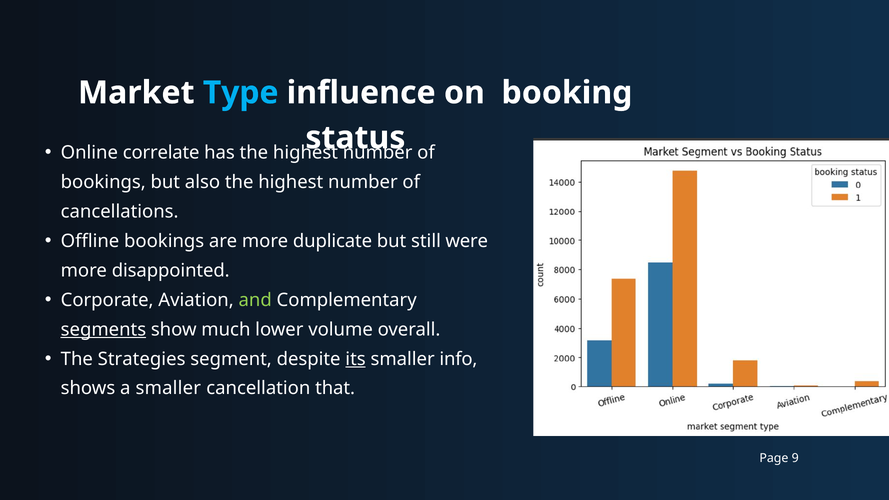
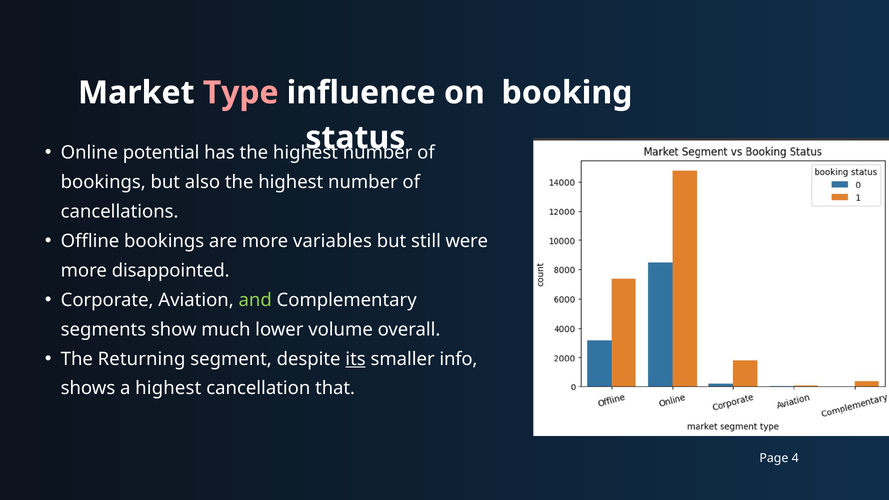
Type colour: light blue -> pink
correlate: correlate -> potential
duplicate: duplicate -> variables
segments underline: present -> none
Strategies: Strategies -> Returning
a smaller: smaller -> highest
9: 9 -> 4
